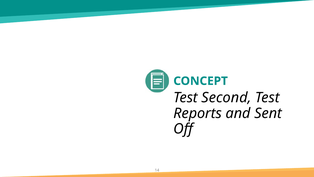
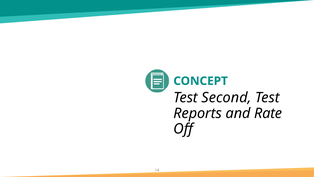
Sent: Sent -> Rate
